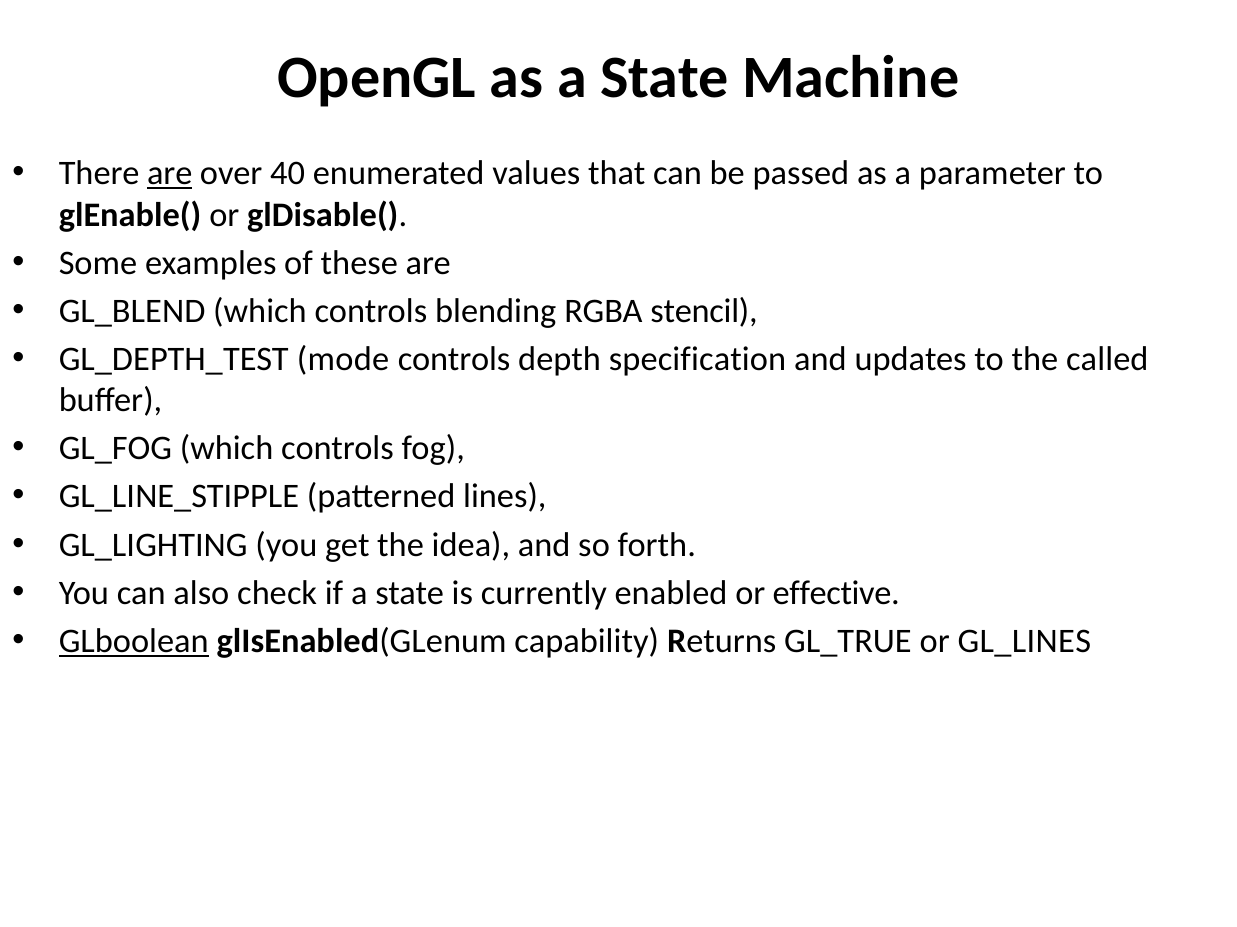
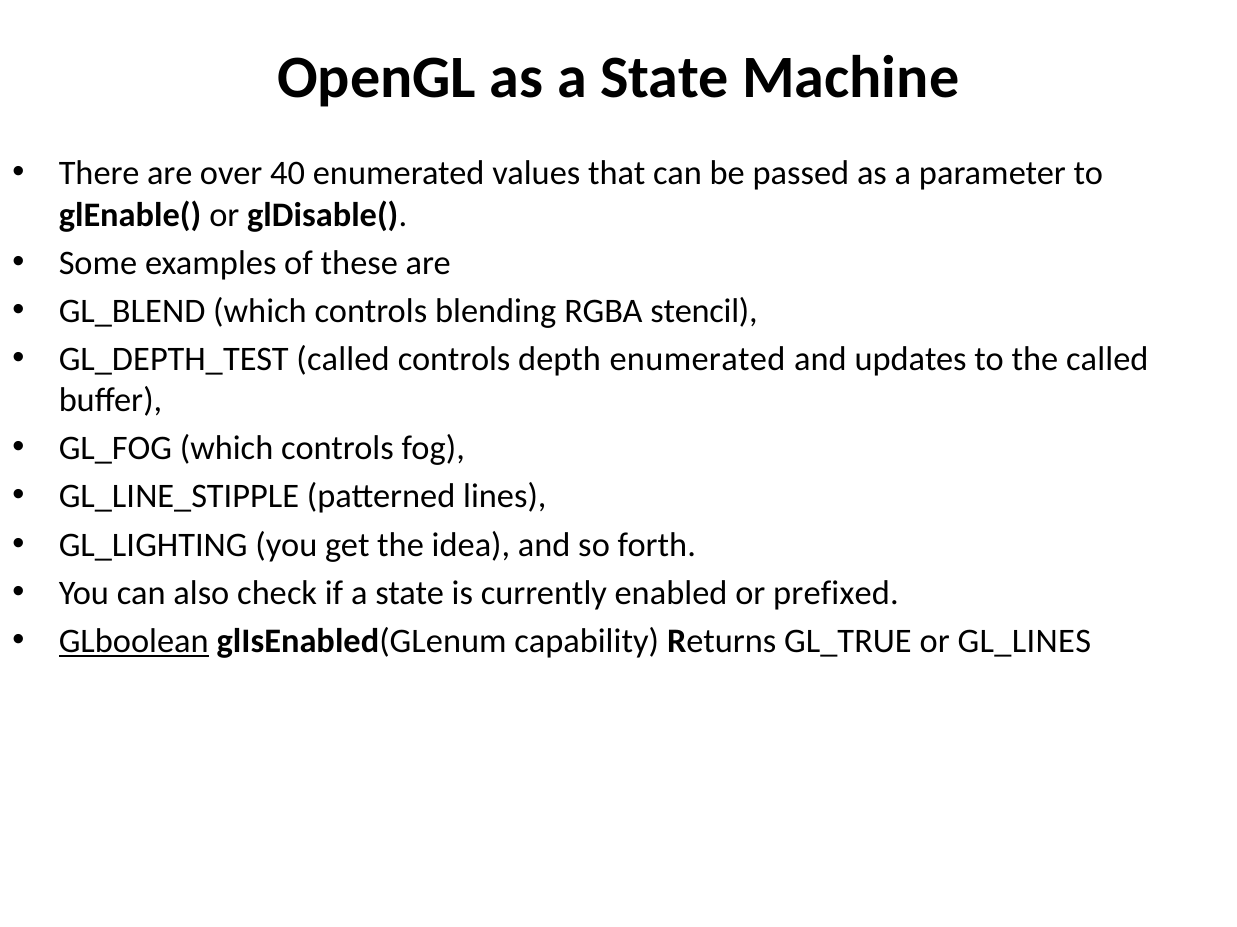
are at (170, 174) underline: present -> none
GL_DEPTH_TEST mode: mode -> called
depth specification: specification -> enumerated
effective: effective -> prefixed
